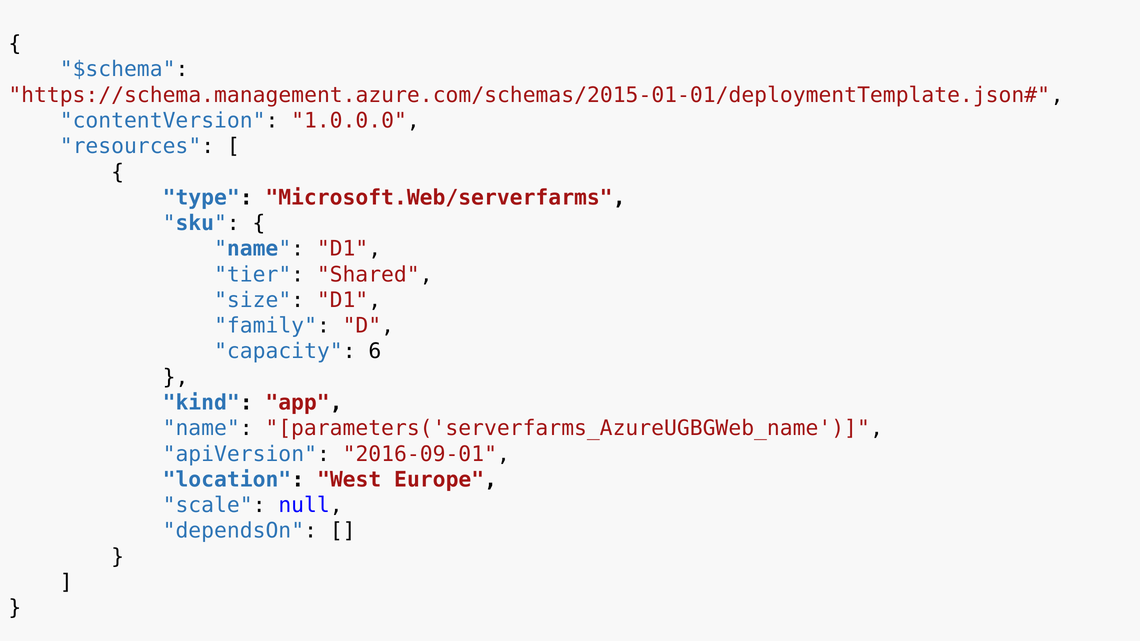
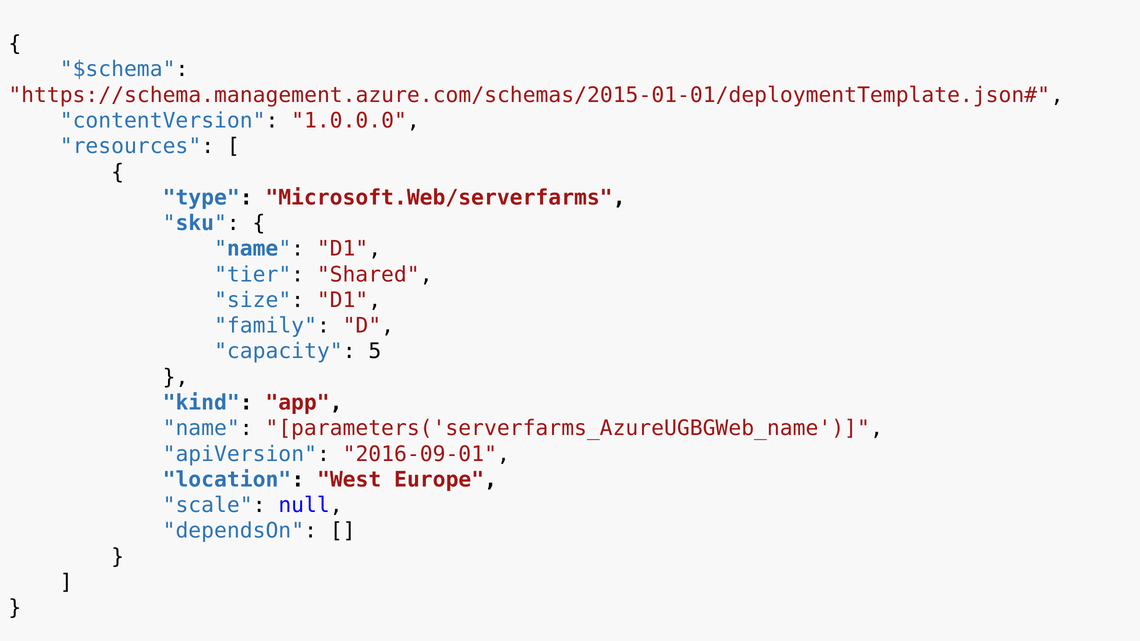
6: 6 -> 5
